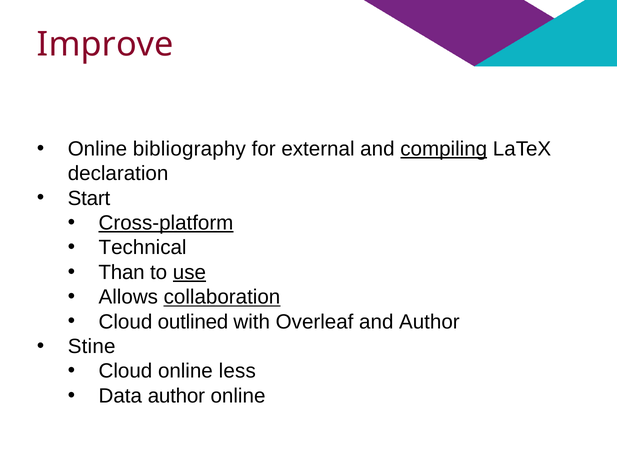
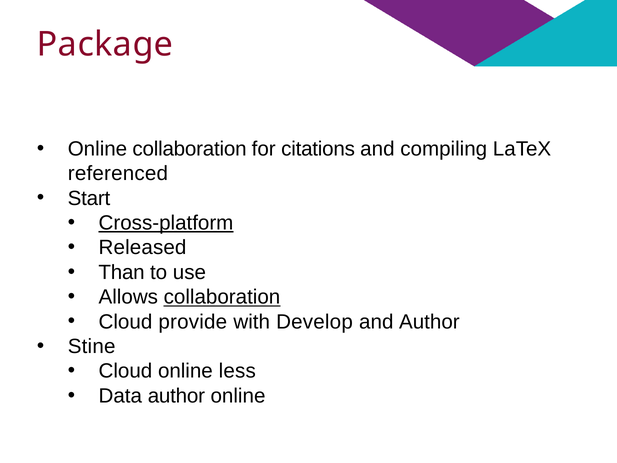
Improve: Improve -> Package
Online bibliography: bibliography -> collaboration
external: external -> citations
compiling underline: present -> none
declaration: declaration -> referenced
Technical: Technical -> Released
use underline: present -> none
outlined: outlined -> provide
Overleaf: Overleaf -> Develop
